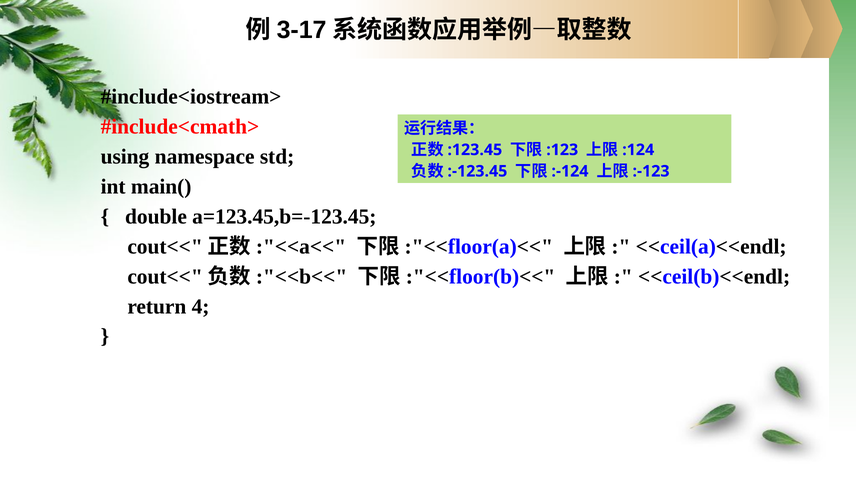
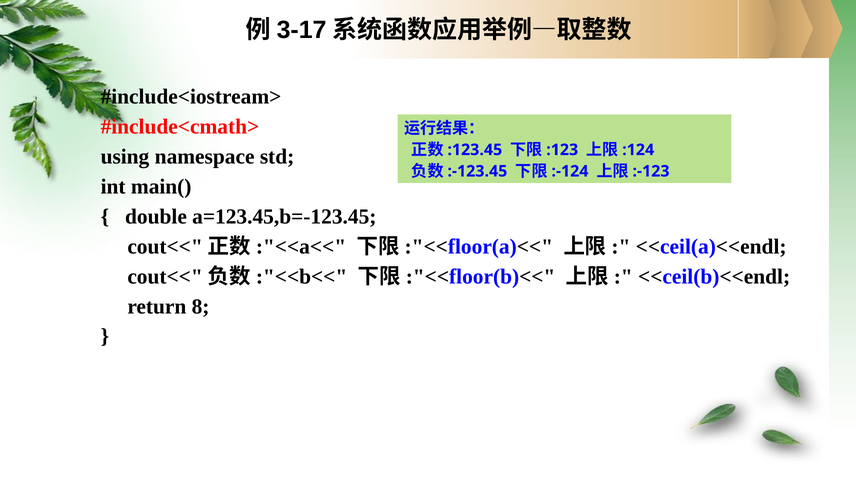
4: 4 -> 8
